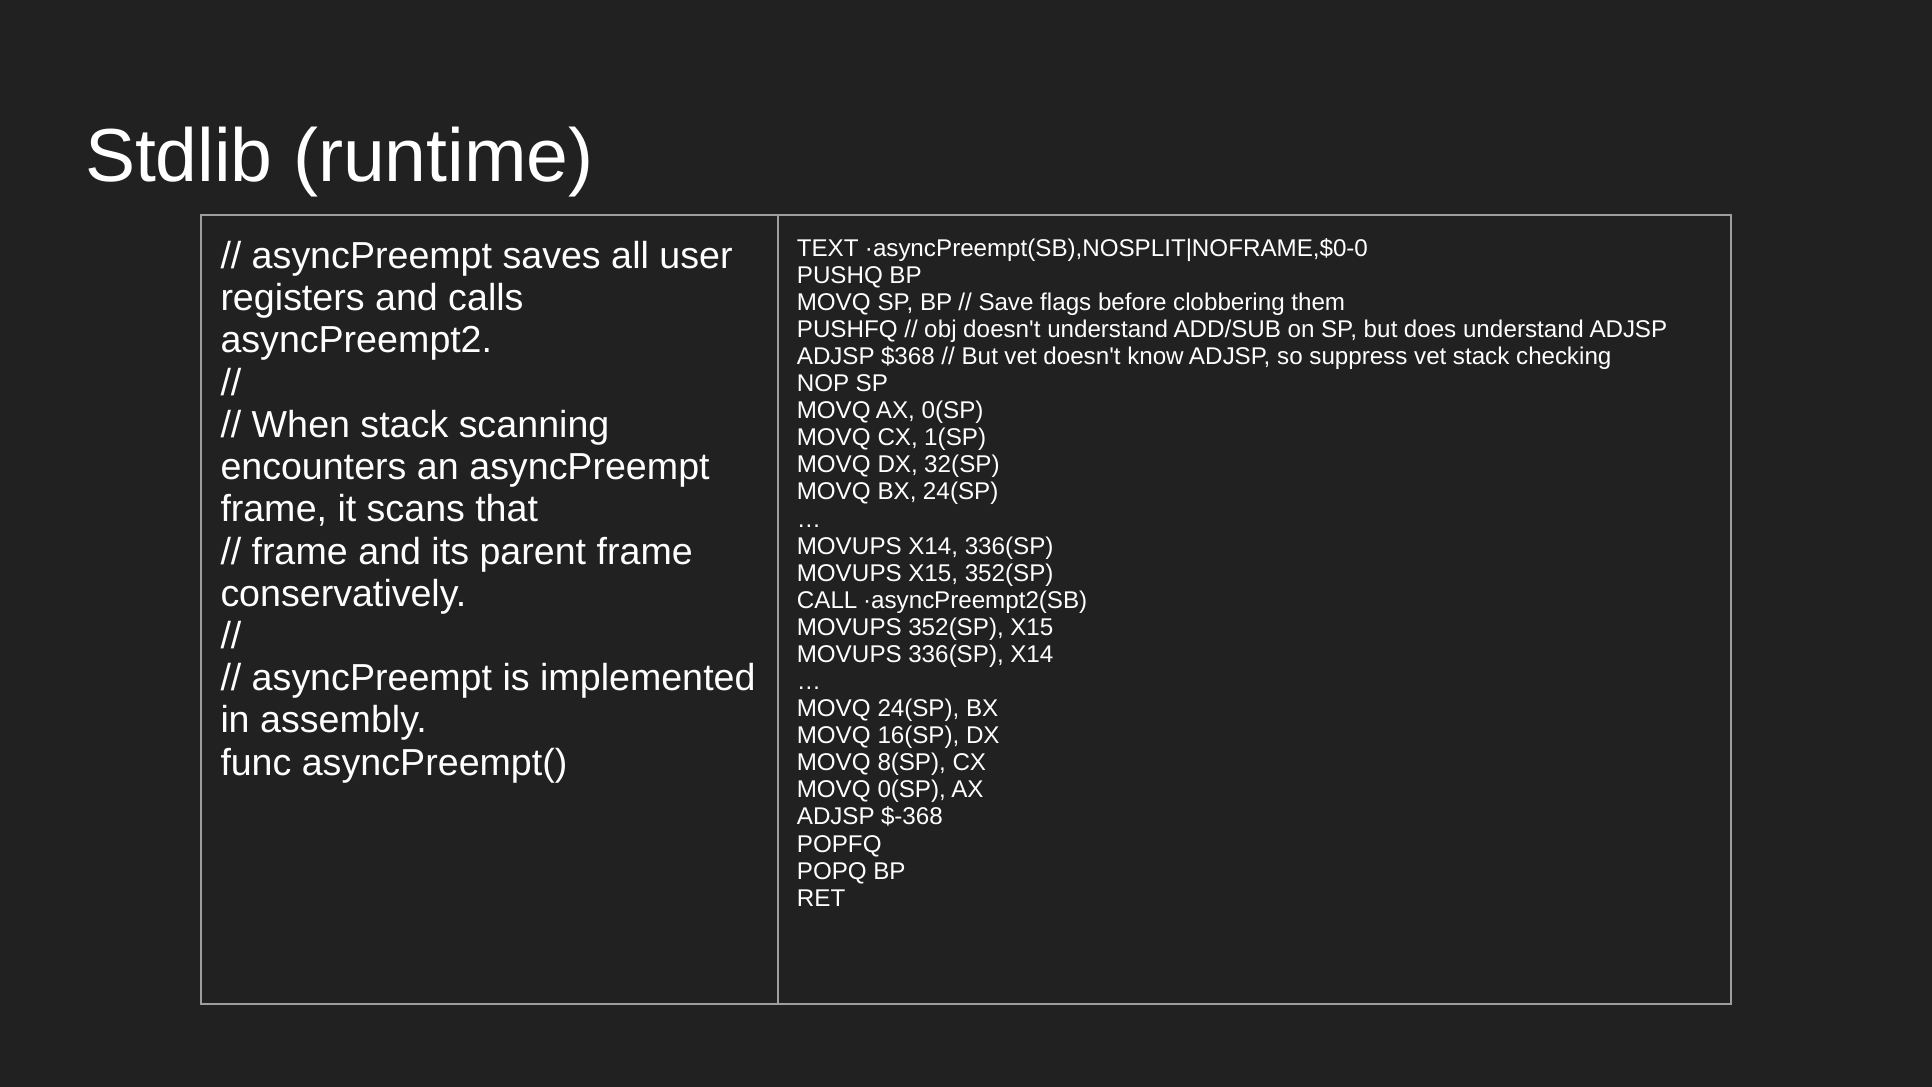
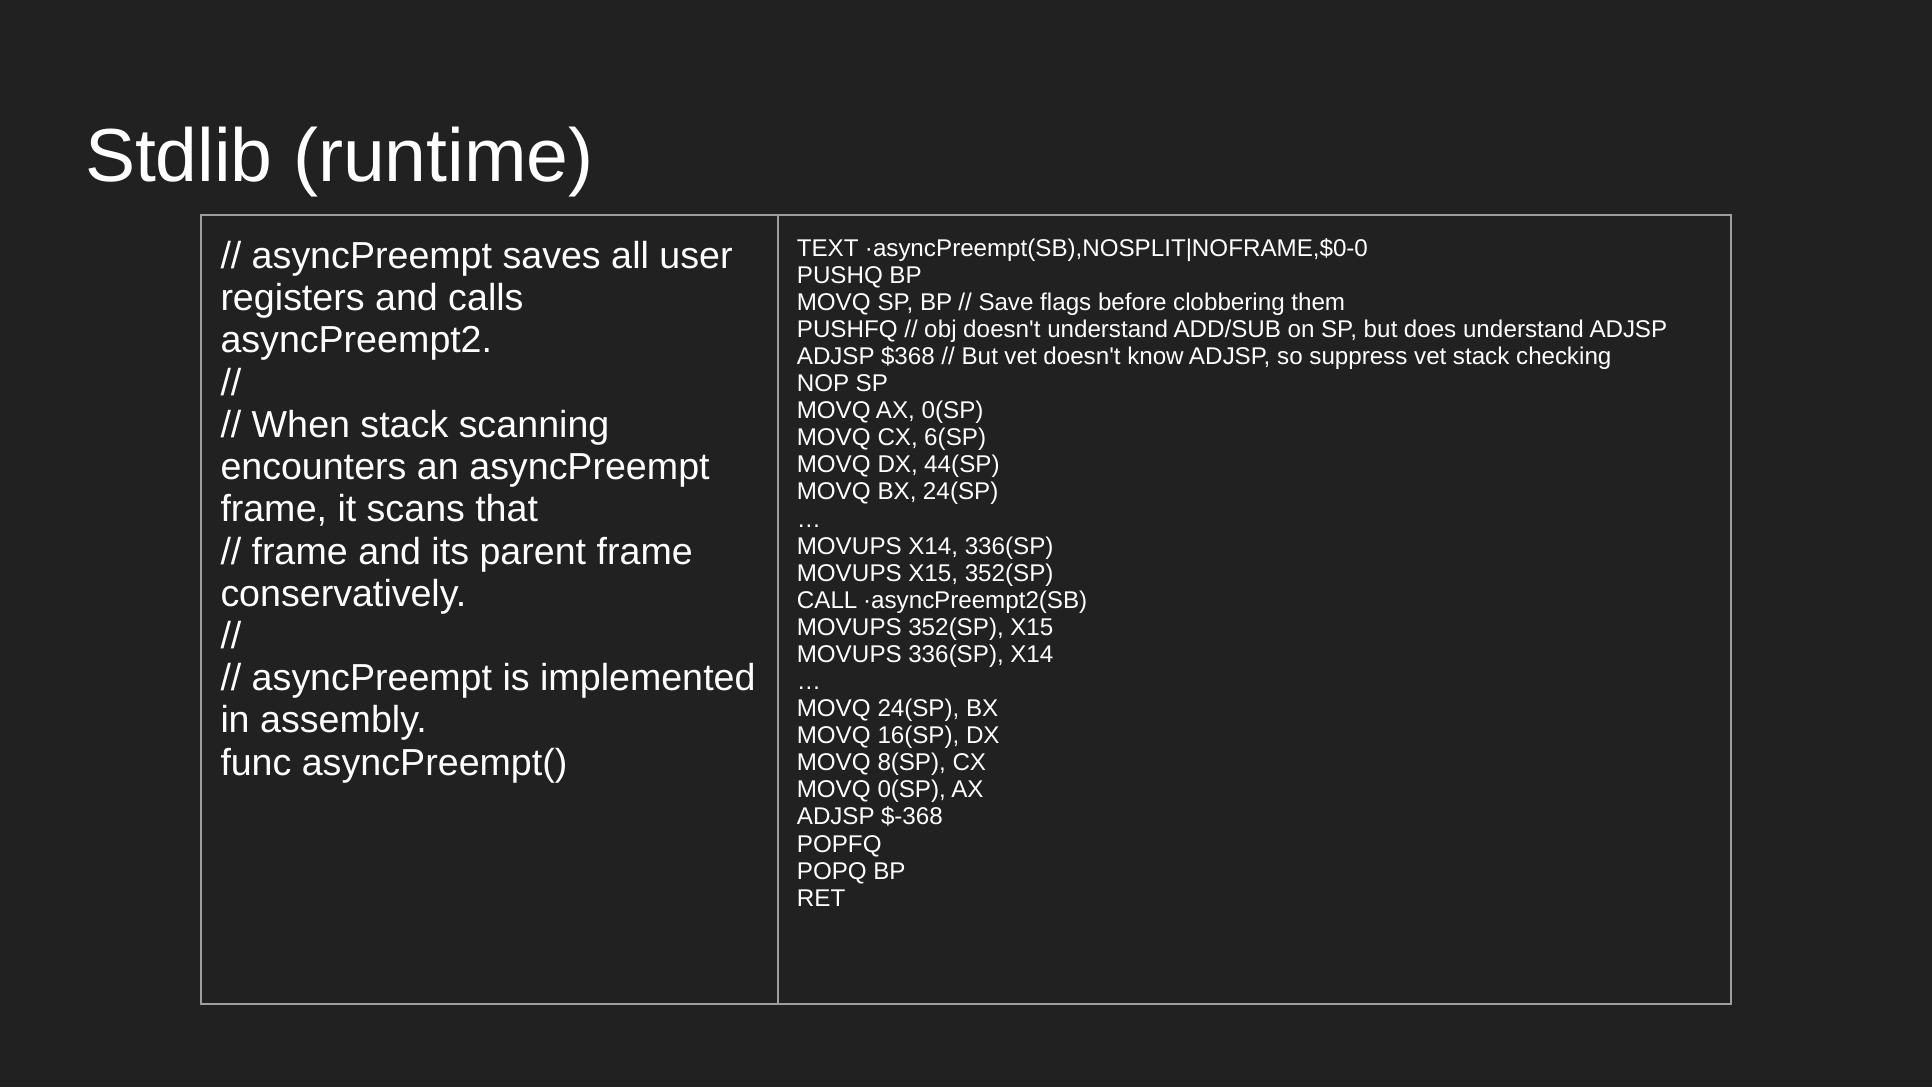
1(SP: 1(SP -> 6(SP
32(SP: 32(SP -> 44(SP
